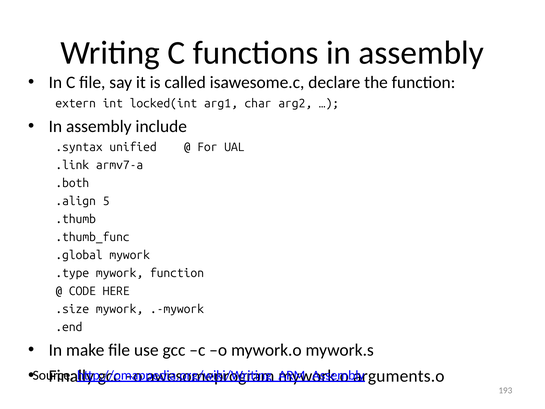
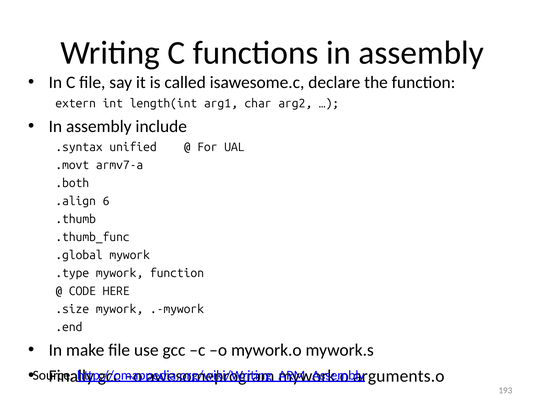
locked(int: locked(int -> length(int
.link: .link -> .movt
5: 5 -> 6
